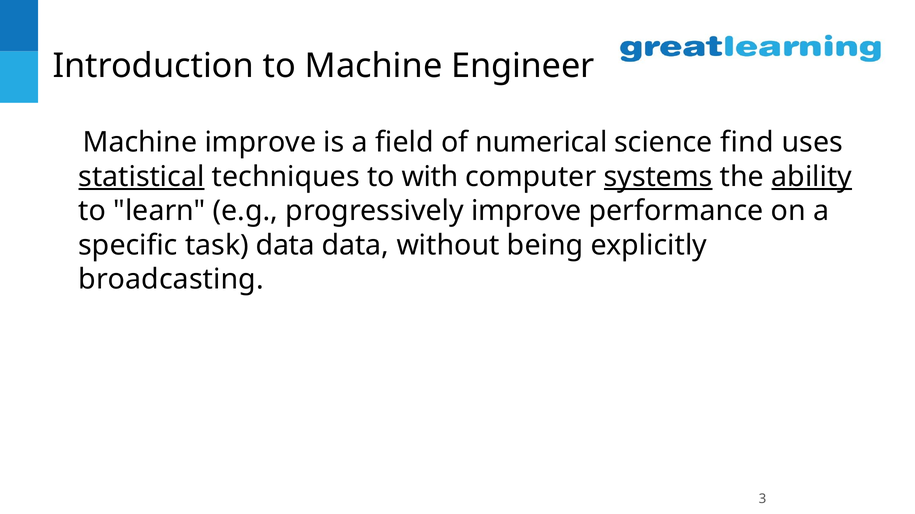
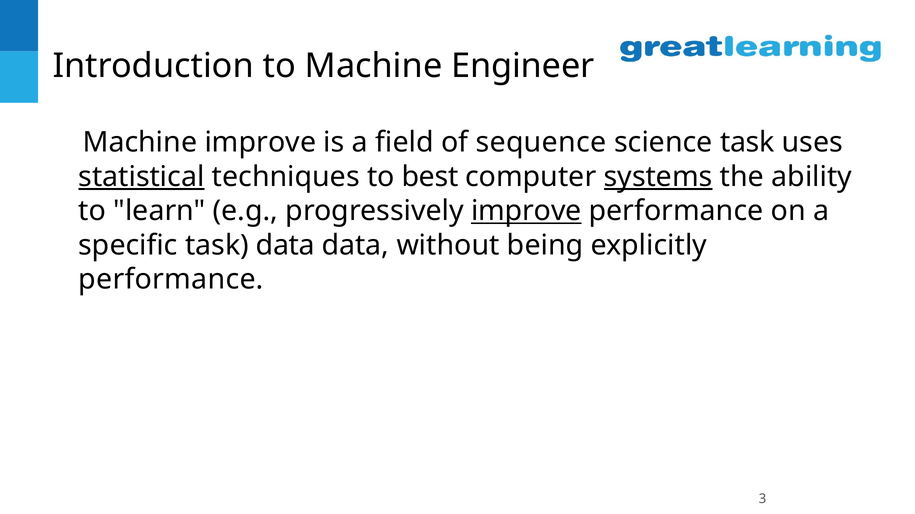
numerical: numerical -> sequence
science find: find -> task
with: with -> best
ability underline: present -> none
improve at (526, 211) underline: none -> present
broadcasting at (171, 280): broadcasting -> performance
